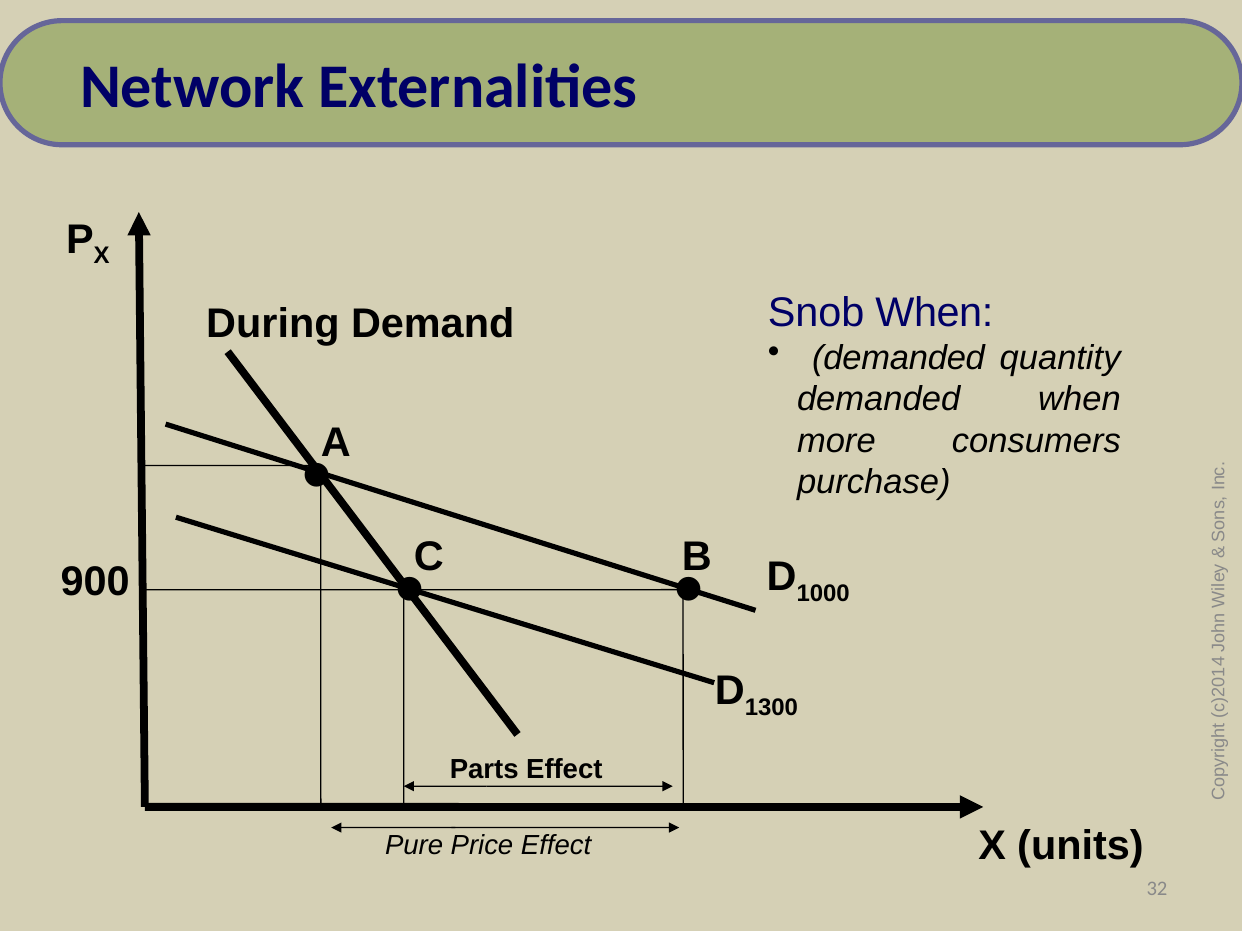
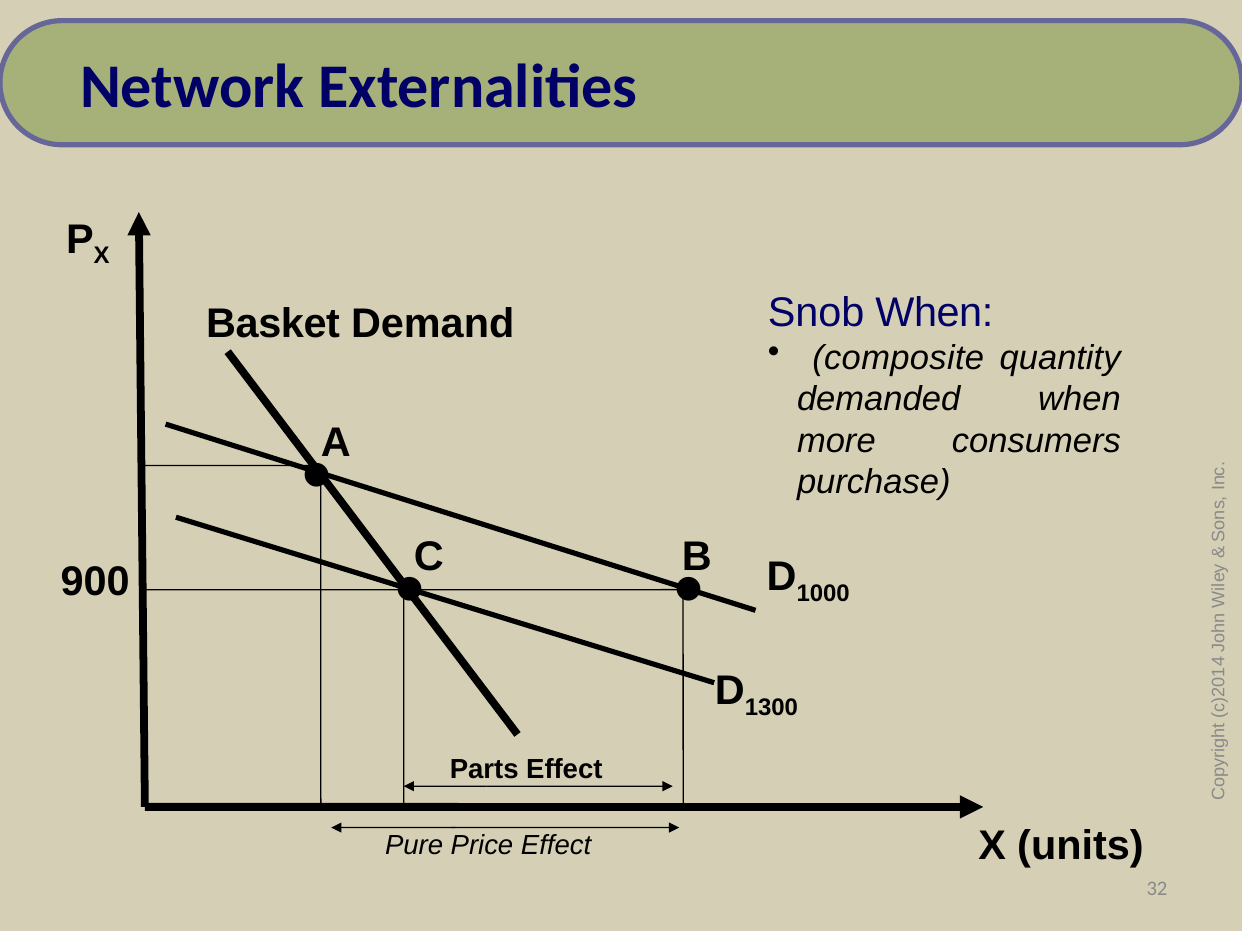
During: During -> Basket
demanded at (899, 358): demanded -> composite
